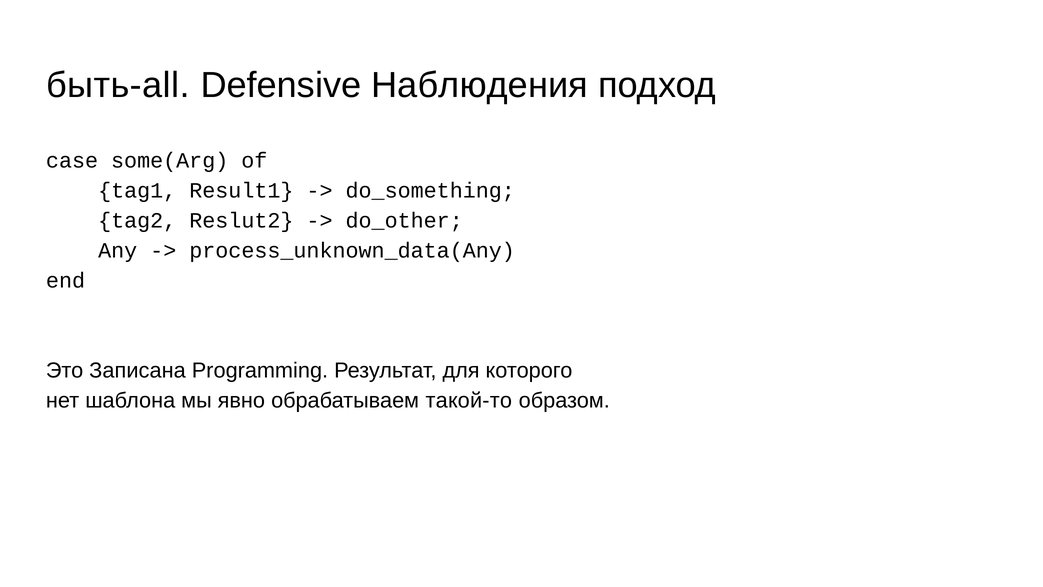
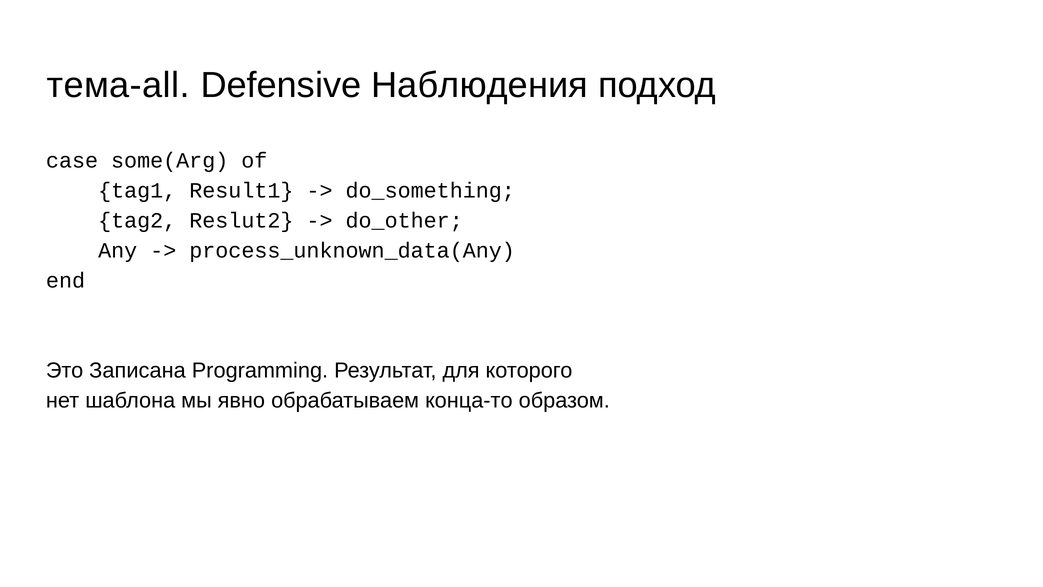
быть-all: быть-all -> тема-all
такой-то: такой-то -> конца-то
